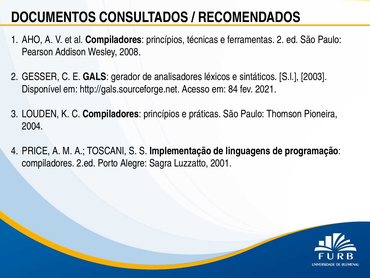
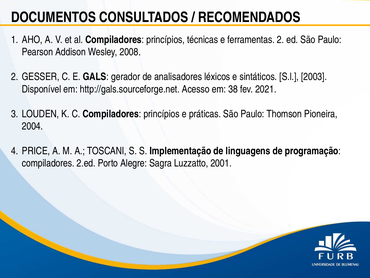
84: 84 -> 38
